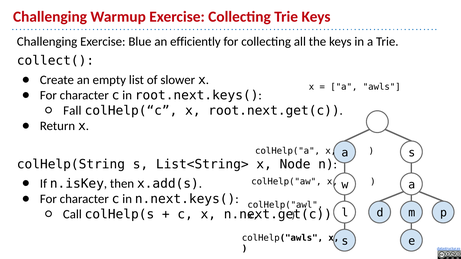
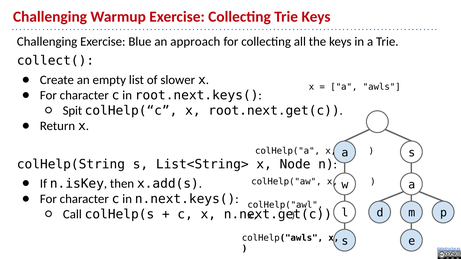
efficiently: efficiently -> approach
Fall: Fall -> Spit
